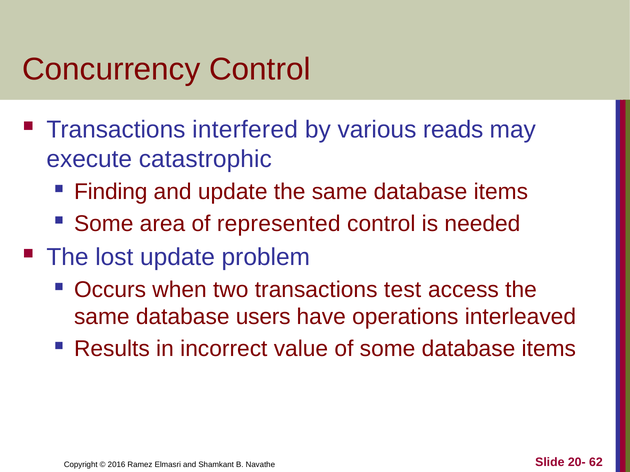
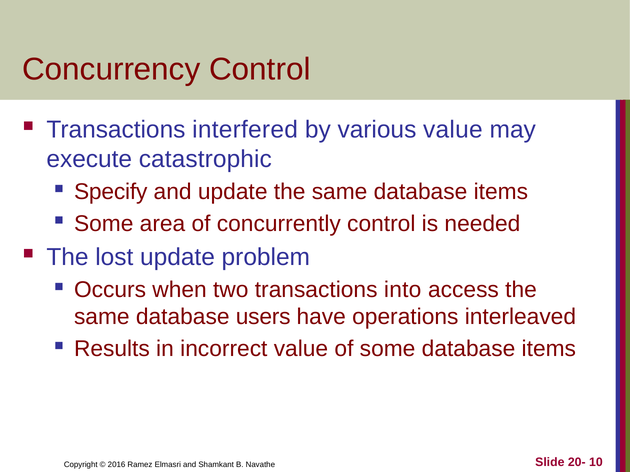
various reads: reads -> value
Finding: Finding -> Specify
represented: represented -> concurrently
test: test -> into
62: 62 -> 10
